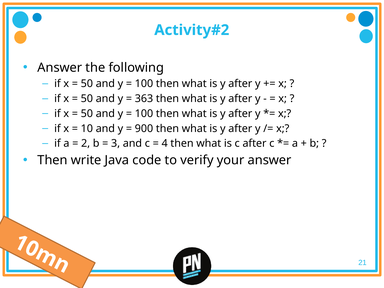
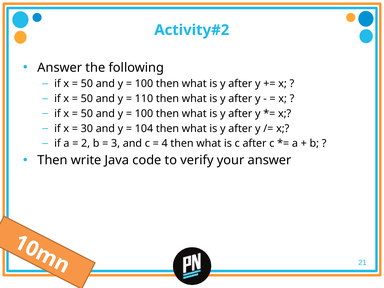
363: 363 -> 110
10: 10 -> 30
900: 900 -> 104
